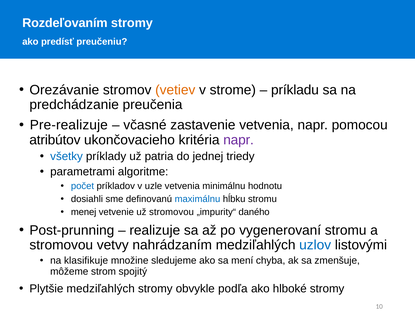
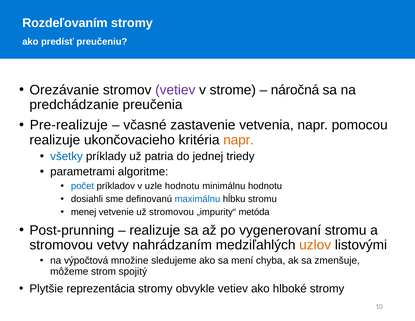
vetiev at (175, 90) colour: orange -> purple
príkladu: príkladu -> náročná
atribútov at (55, 140): atribútov -> realizuje
napr at (239, 140) colour: purple -> orange
uzle vetvenia: vetvenia -> hodnotu
daného: daného -> metóda
uzlov colour: blue -> orange
klasifikuje: klasifikuje -> výpočtová
Plytšie medziľahlých: medziľahlých -> reprezentácia
obvykle podľa: podľa -> vetiev
